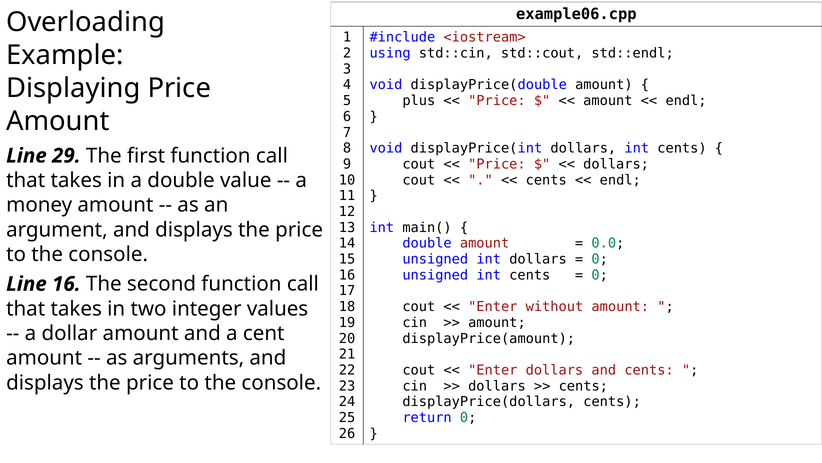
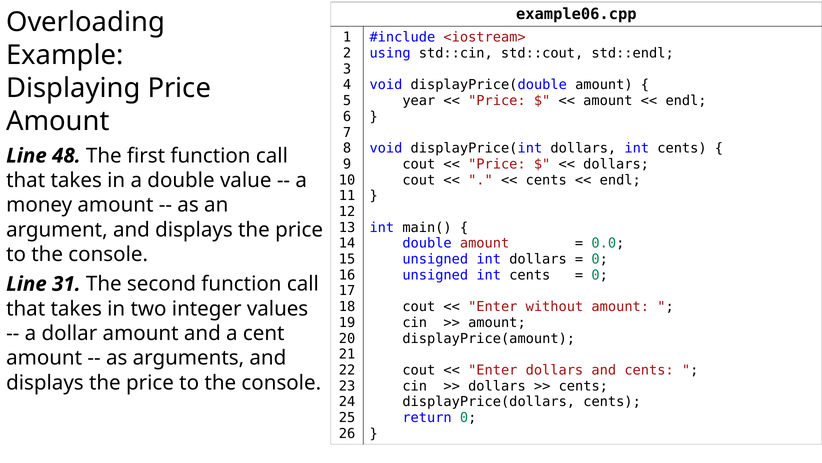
plus: plus -> year
29: 29 -> 48
Line 16: 16 -> 31
